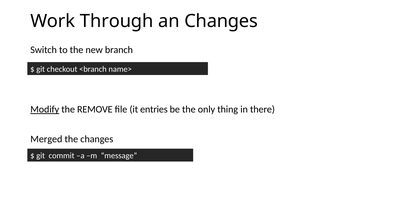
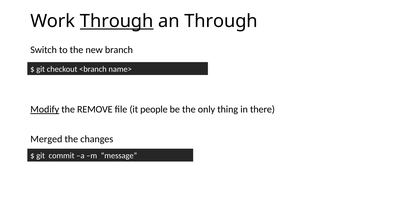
Through at (117, 21) underline: none -> present
an Changes: Changes -> Through
entries: entries -> people
